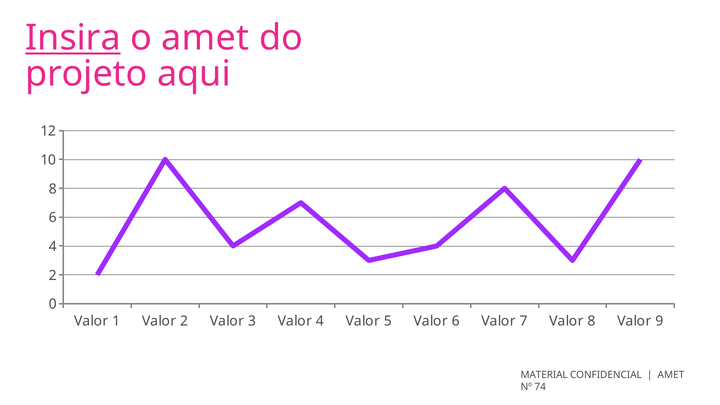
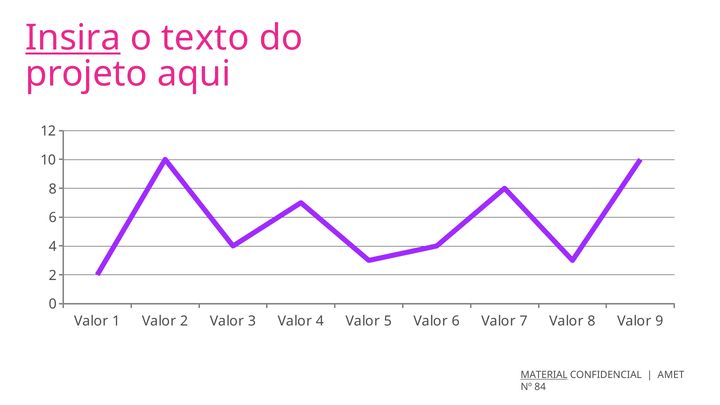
o amet: amet -> texto
MATERIAL underline: none -> present
74: 74 -> 84
